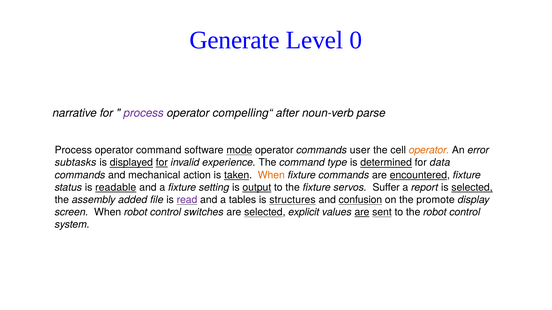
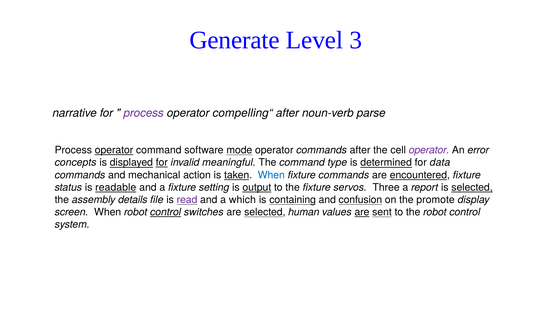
0: 0 -> 3
operator at (114, 150) underline: none -> present
commands user: user -> after
operator at (429, 150) colour: orange -> purple
subtasks: subtasks -> concepts
experience: experience -> meaningful
When at (271, 175) colour: orange -> blue
Suffer: Suffer -> Three
added: added -> details
tables: tables -> which
structures: structures -> containing
control at (166, 213) underline: none -> present
explicit: explicit -> human
